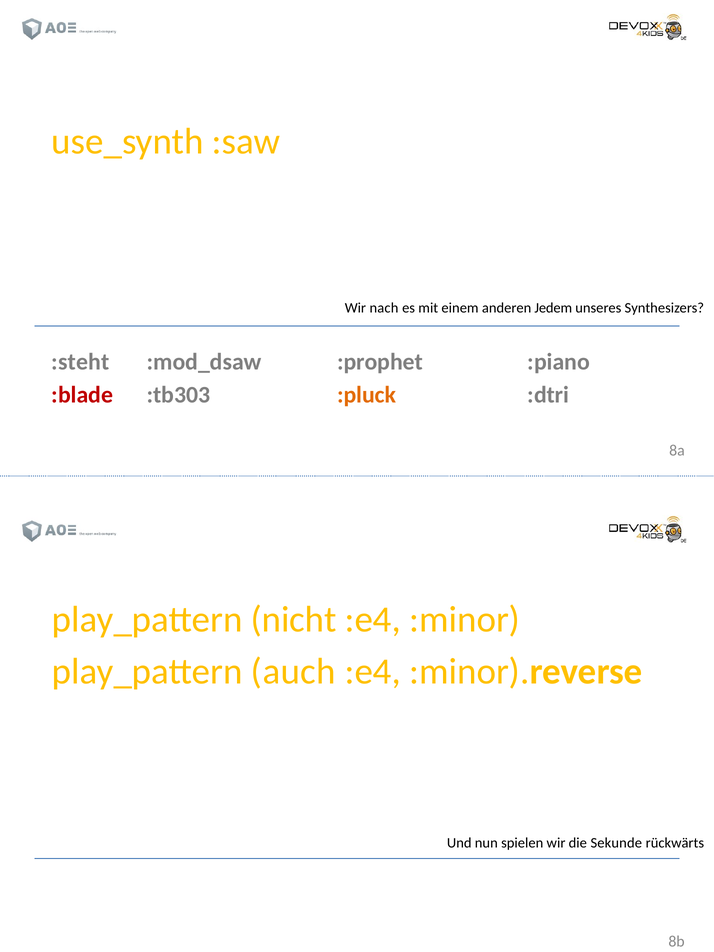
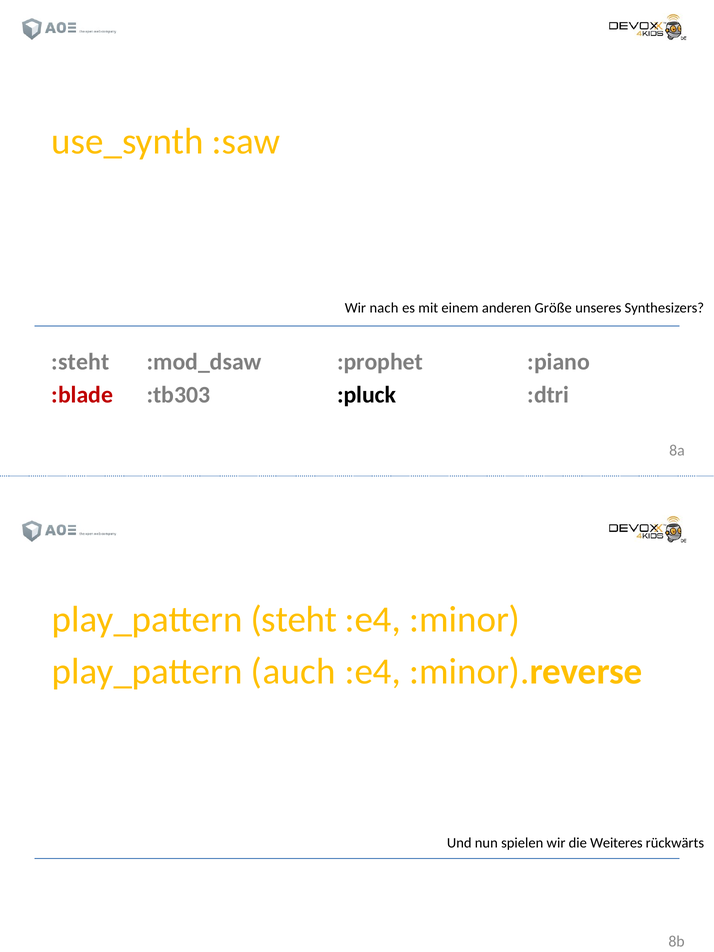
Jedem: Jedem -> Größe
:pluck colour: orange -> black
nicht: nicht -> steht
Sekunde: Sekunde -> Weiteres
